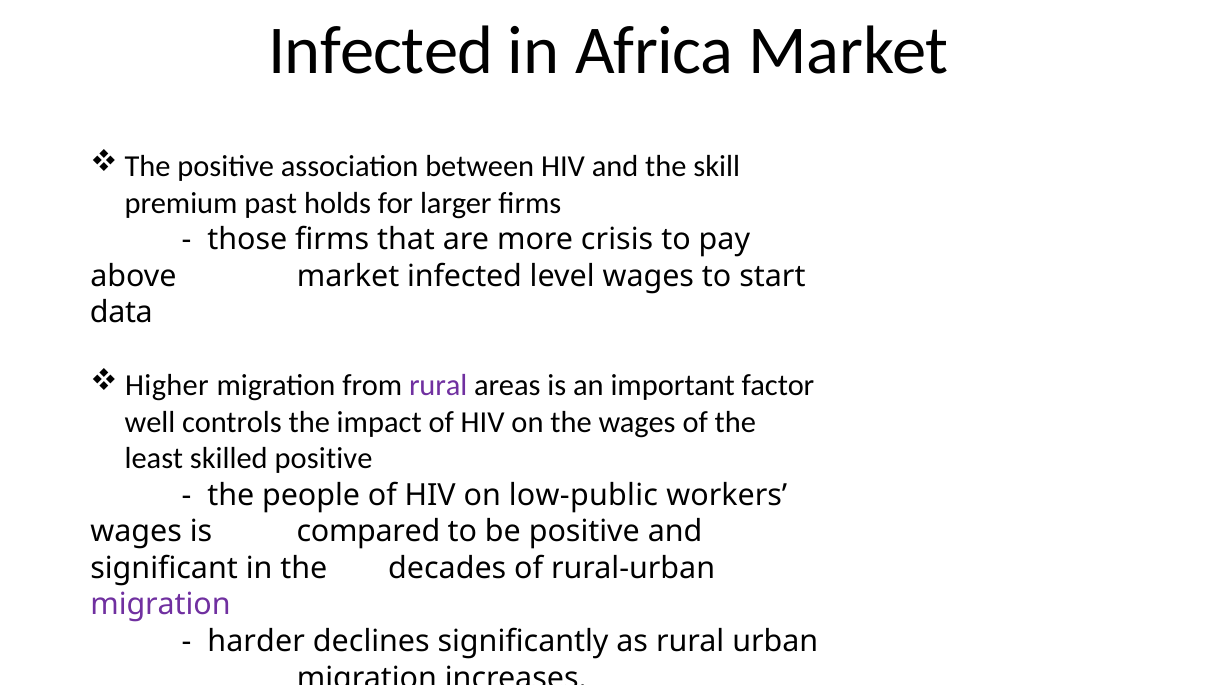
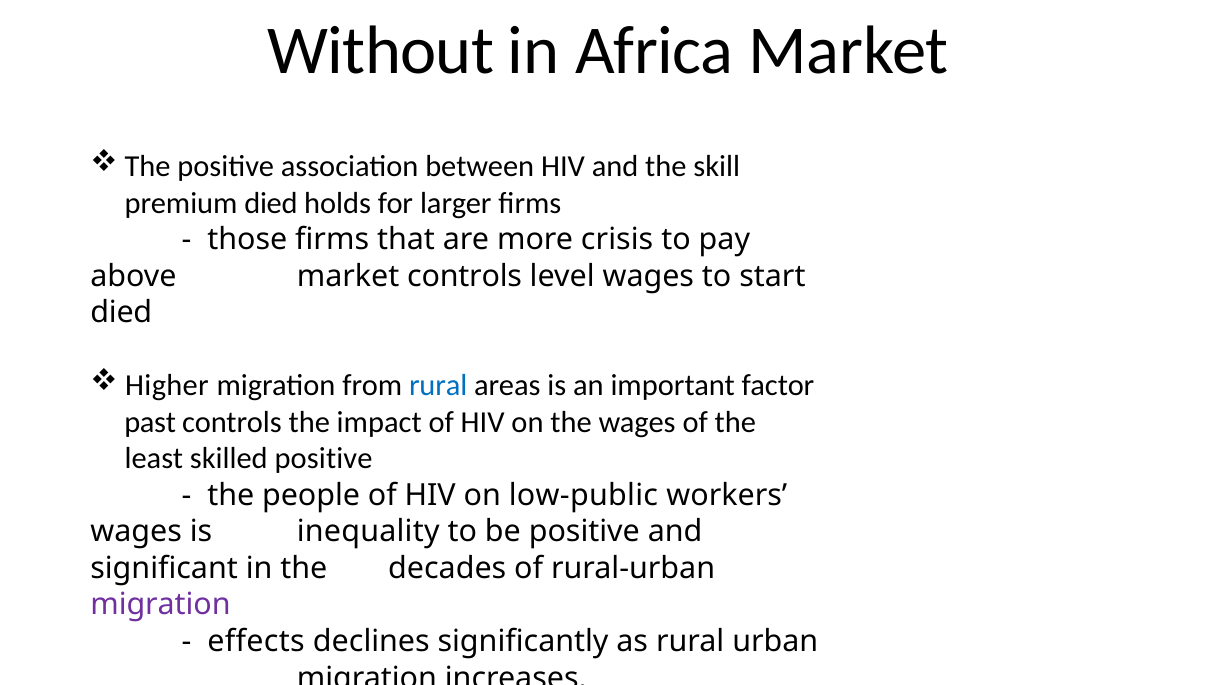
Infected at (381, 50): Infected -> Without
premium past: past -> died
market infected: infected -> controls
data at (121, 313): data -> died
rural at (438, 386) colour: purple -> blue
well: well -> past
compared: compared -> inequality
harder: harder -> effects
